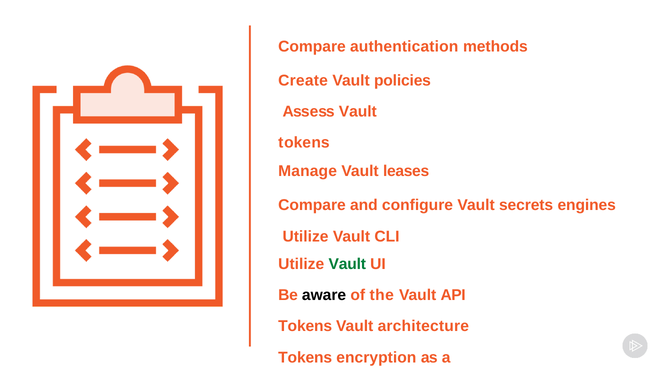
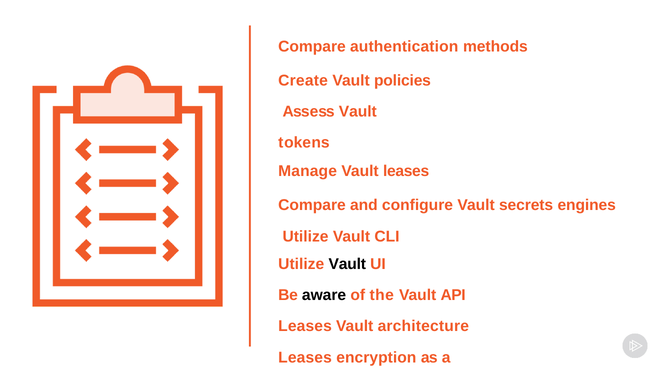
Vault at (347, 264) colour: green -> black
Tokens at (305, 326): Tokens -> Leases
Tokens at (305, 357): Tokens -> Leases
